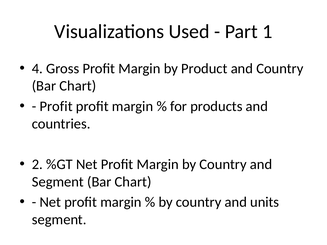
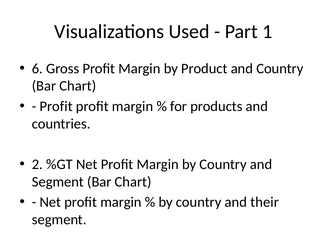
4: 4 -> 6
units: units -> their
